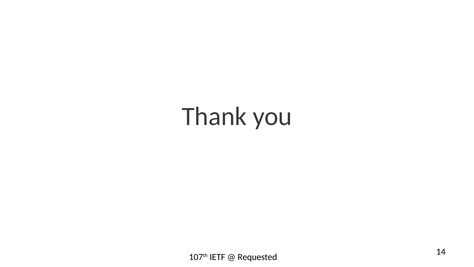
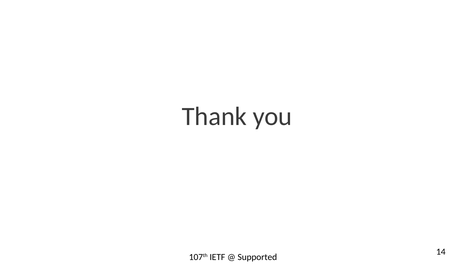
Requested: Requested -> Supported
